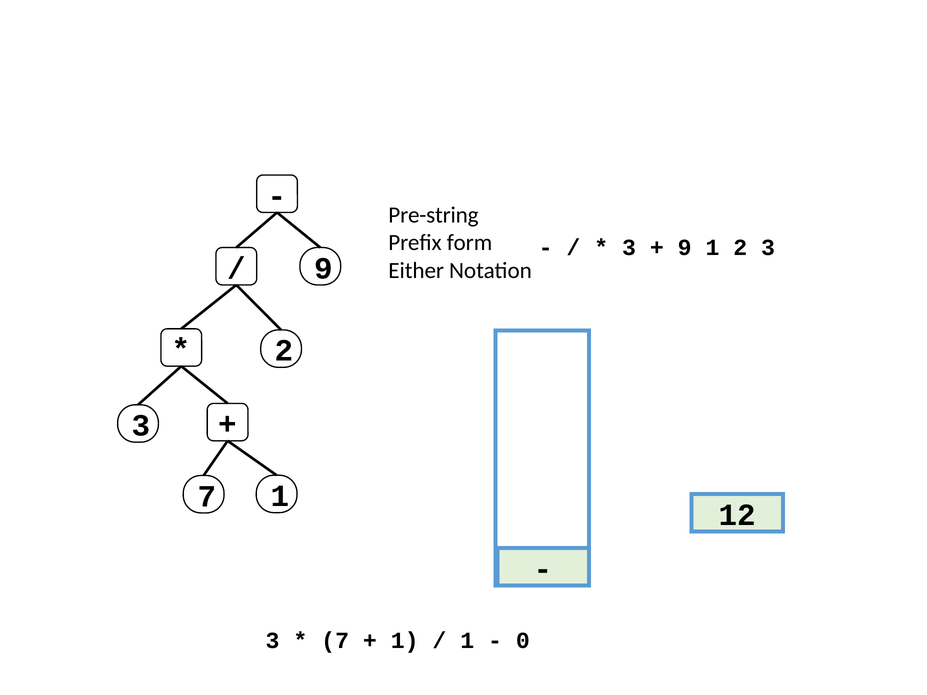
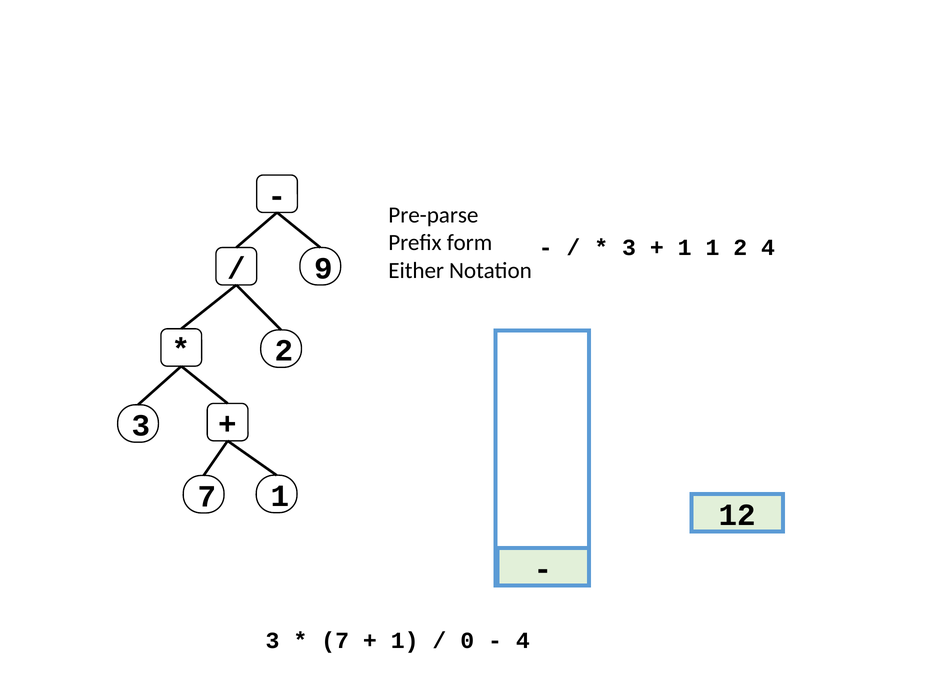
Pre-string: Pre-string -> Pre-parse
9 at (685, 248): 9 -> 1
2 3: 3 -> 4
1 at (467, 641): 1 -> 0
0 at (523, 641): 0 -> 4
